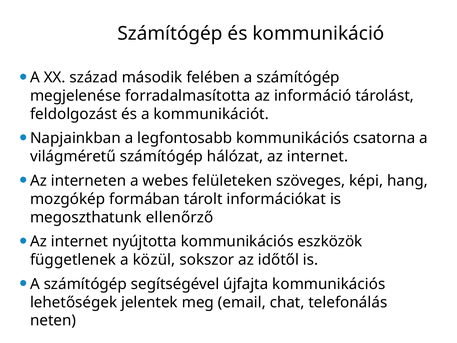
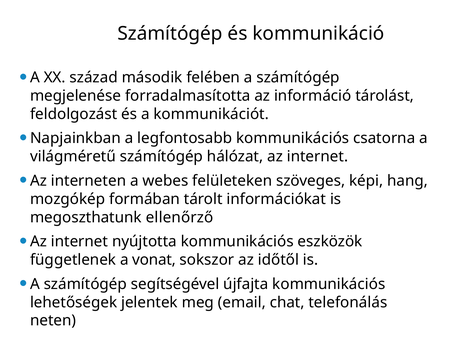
közül: közül -> vonat
